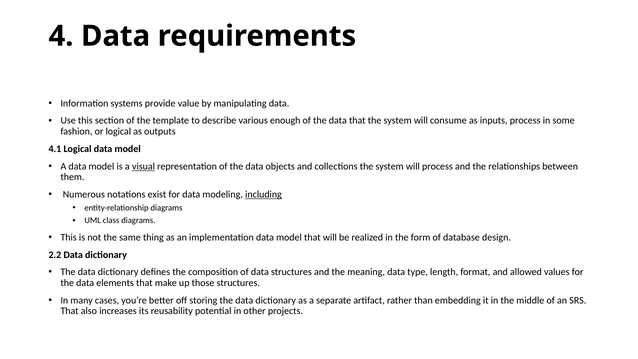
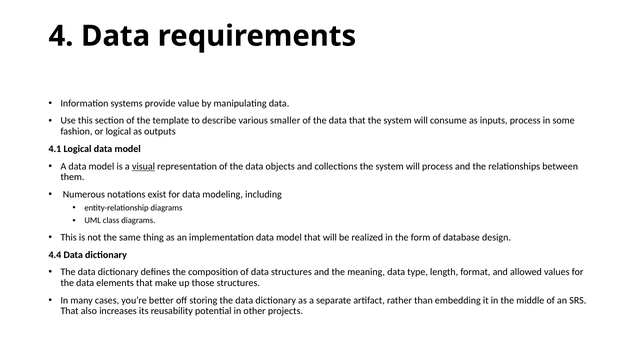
enough: enough -> smaller
including underline: present -> none
2.2: 2.2 -> 4.4
